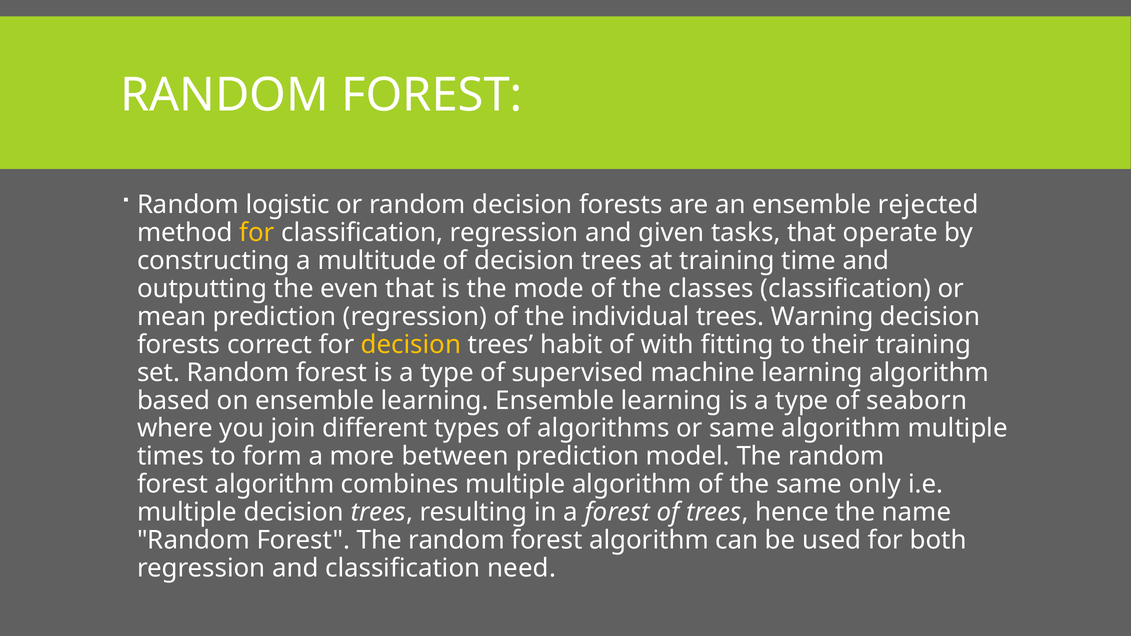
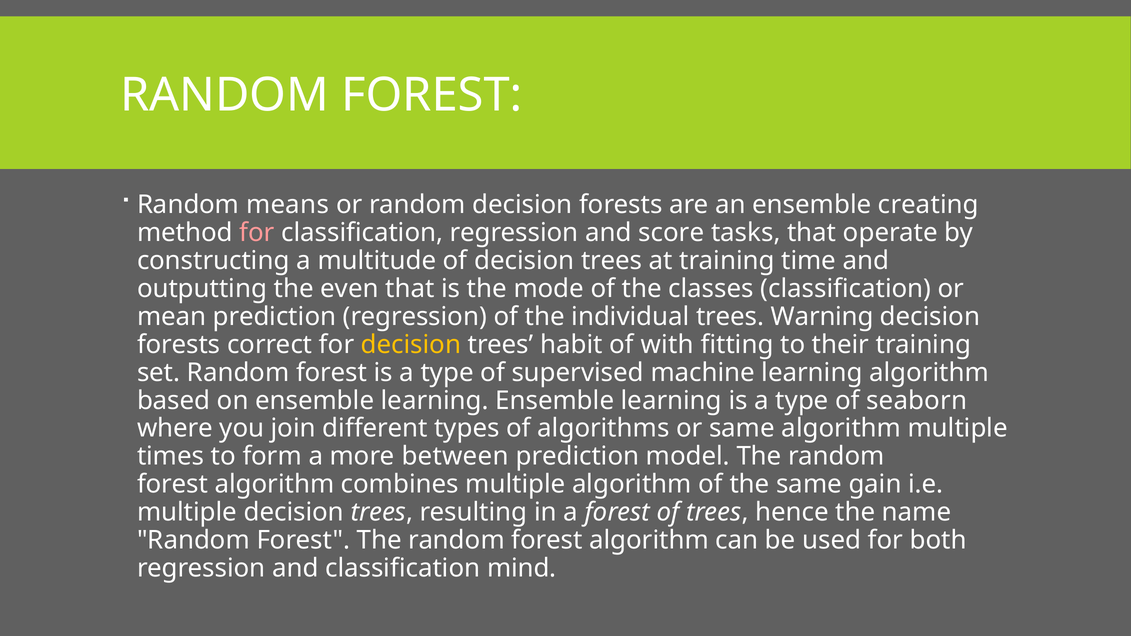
logistic: logistic -> means
rejected: rejected -> creating
for at (257, 233) colour: yellow -> pink
given: given -> score
only: only -> gain
need: need -> mind
